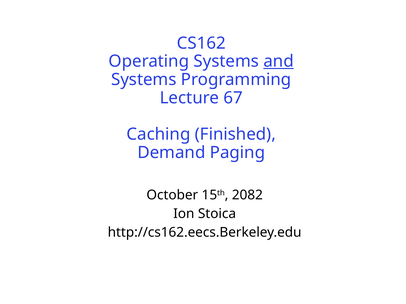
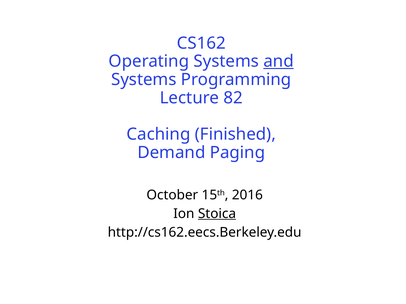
67: 67 -> 82
2082: 2082 -> 2016
Stoica underline: none -> present
